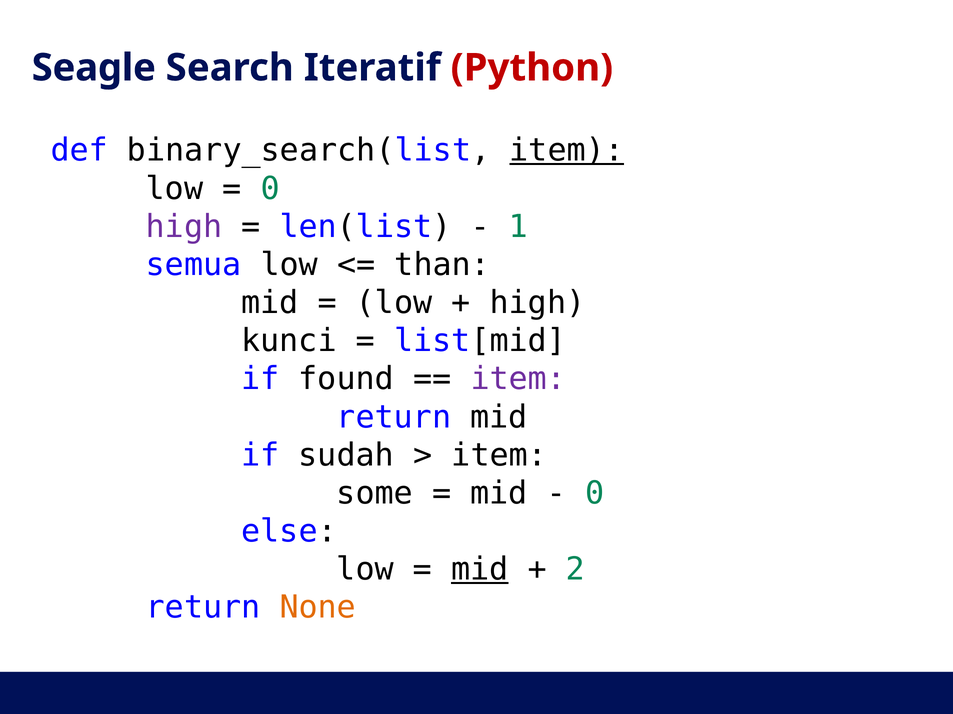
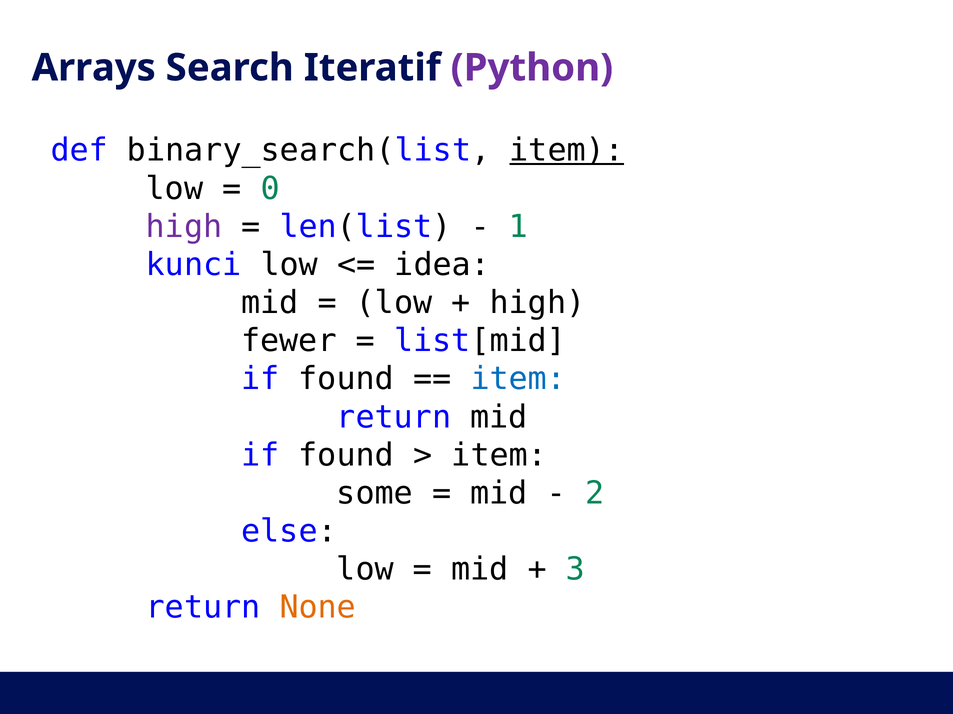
Seagle: Seagle -> Arrays
Python colour: red -> purple
semua: semua -> kunci
than: than -> idea
kunci: kunci -> fewer
item at (518, 379) colour: purple -> blue
sudah at (346, 456): sudah -> found
0 at (595, 494): 0 -> 2
mid at (480, 570) underline: present -> none
2: 2 -> 3
